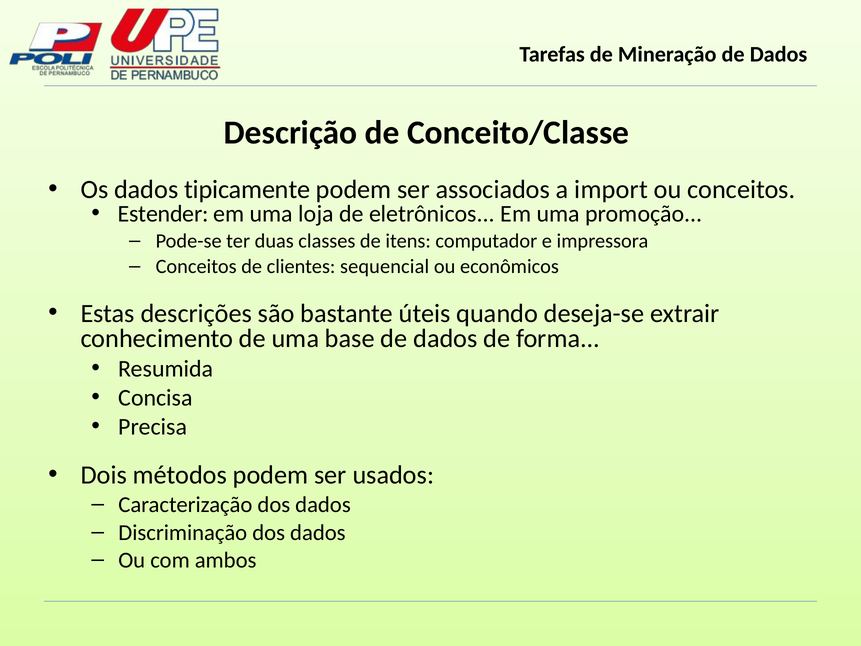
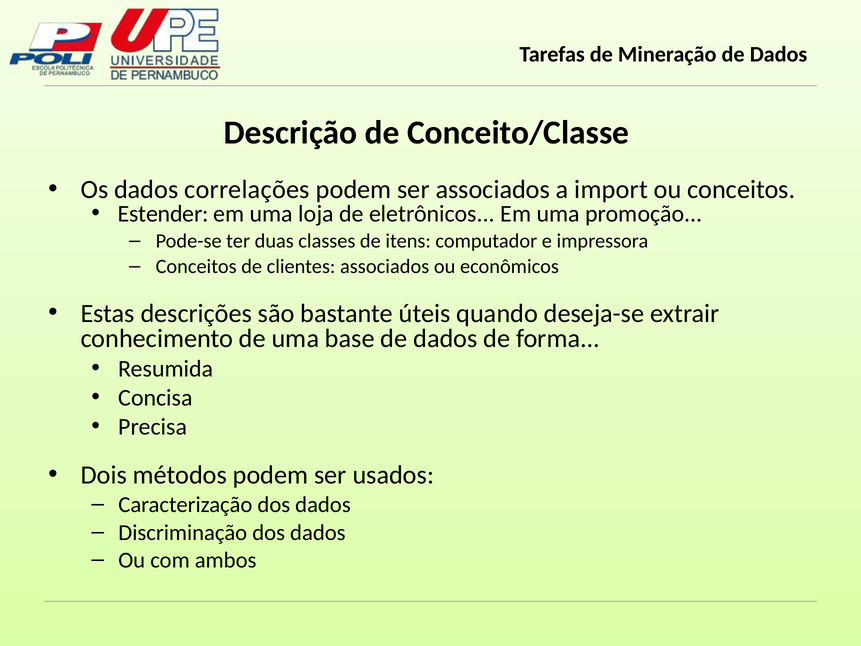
tipicamente: tipicamente -> correlações
clientes sequencial: sequencial -> associados
